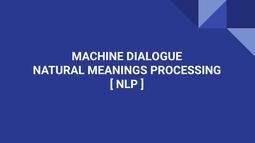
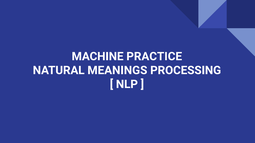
DIALOGUE: DIALOGUE -> PRACTICE
